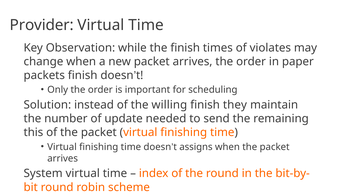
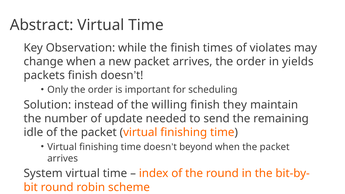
Provider: Provider -> Abstract
paper: paper -> yields
this: this -> idle
assigns: assigns -> beyond
